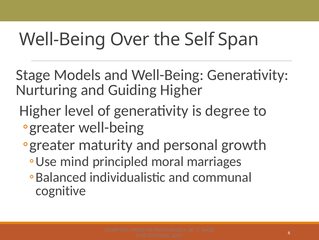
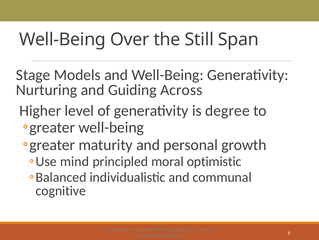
Self: Self -> Still
Guiding Higher: Higher -> Across
marriages: marriages -> optimistic
